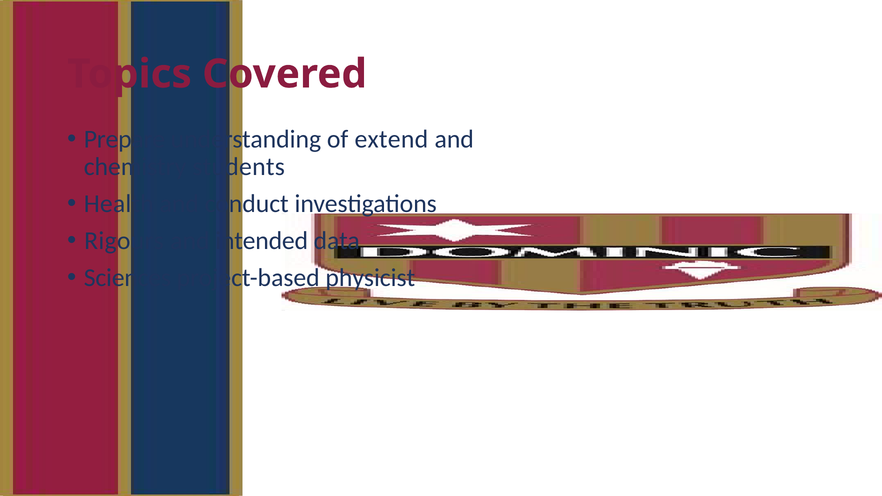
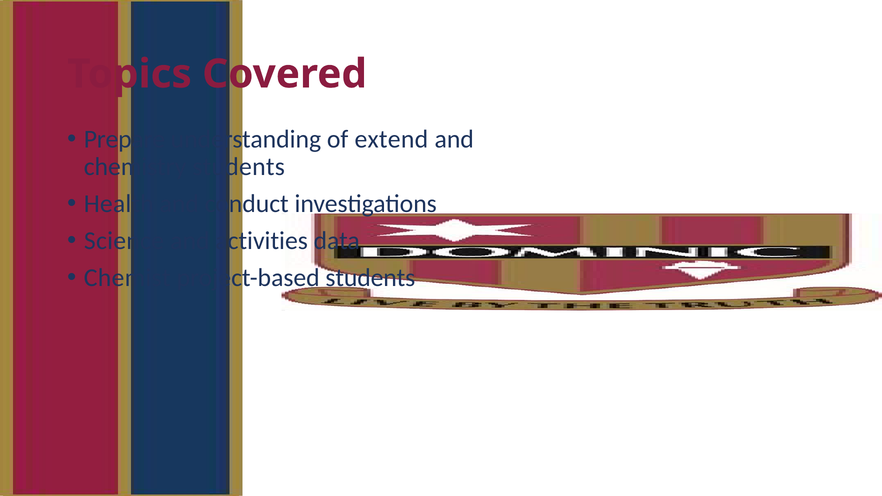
Rigours: Rigours -> Science
intended: intended -> activities
Sciences: Sciences -> Chemist
project-based physicist: physicist -> students
